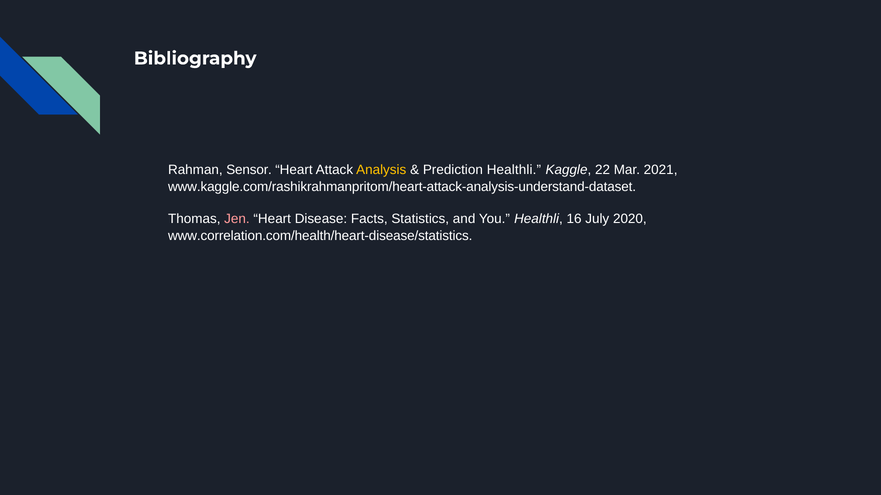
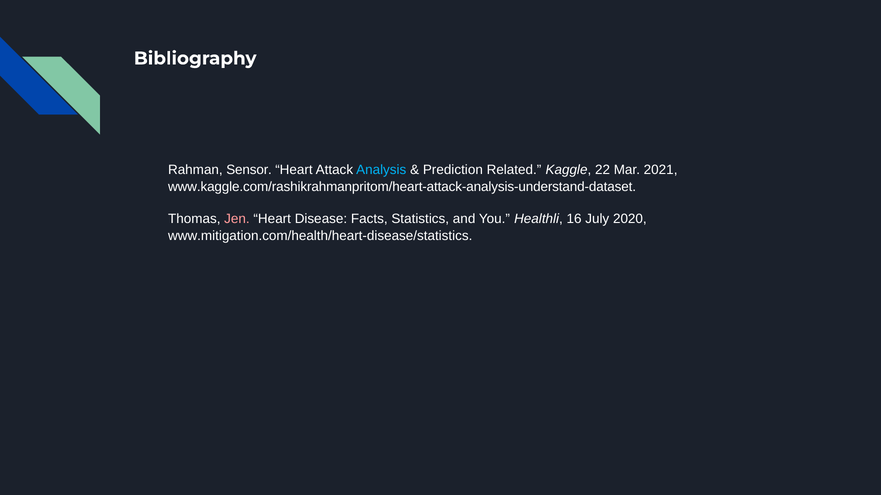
Analysis colour: yellow -> light blue
Prediction Healthli: Healthli -> Related
www.correlation.com/health/heart-disease/statistics: www.correlation.com/health/heart-disease/statistics -> www.mitigation.com/health/heart-disease/statistics
